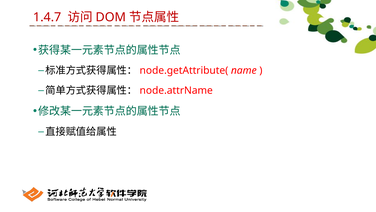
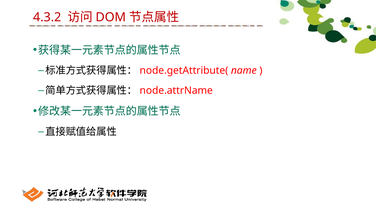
1.4.7: 1.4.7 -> 4.3.2
